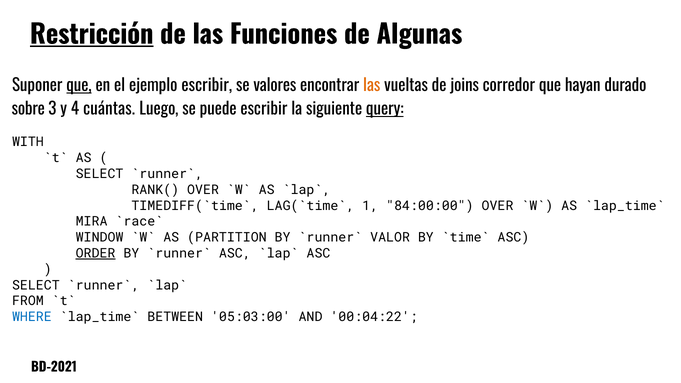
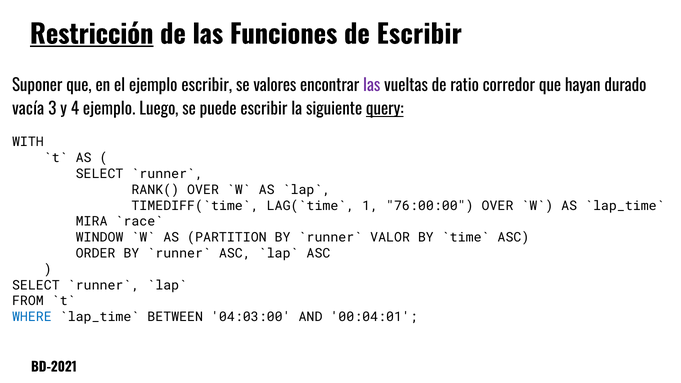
de Algunas: Algunas -> Escribir
que at (79, 86) underline: present -> none
las at (372, 86) colour: orange -> purple
joins: joins -> ratio
sobre: sobre -> vacía
4 cuántas: cuántas -> ejemplo
84:00:00: 84:00:00 -> 76:00:00
ORDER underline: present -> none
05:03:00: 05:03:00 -> 04:03:00
00:04:22: 00:04:22 -> 00:04:01
